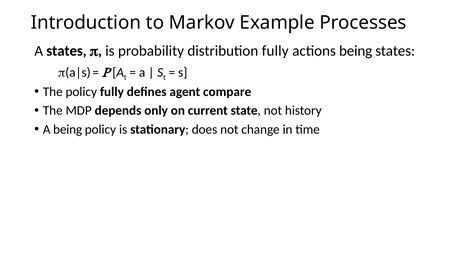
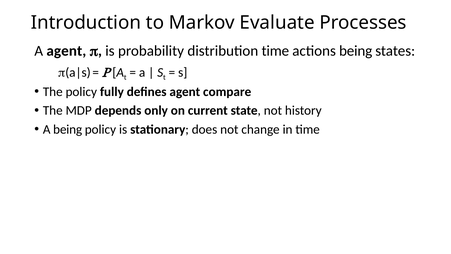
Example: Example -> Evaluate
A states: states -> agent
distribution fully: fully -> time
